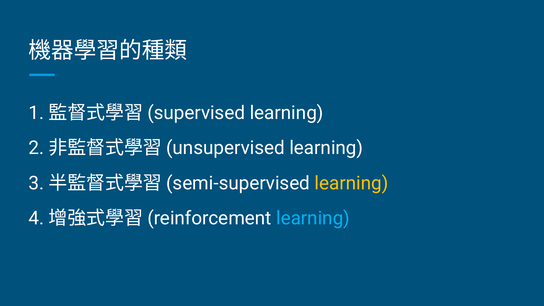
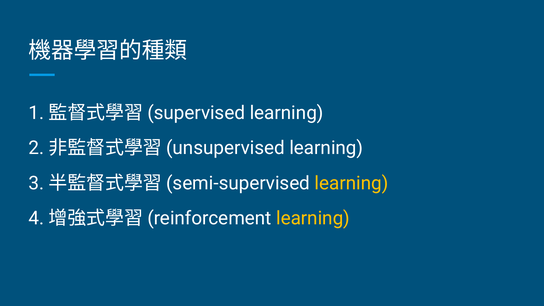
learning at (313, 218) colour: light blue -> yellow
